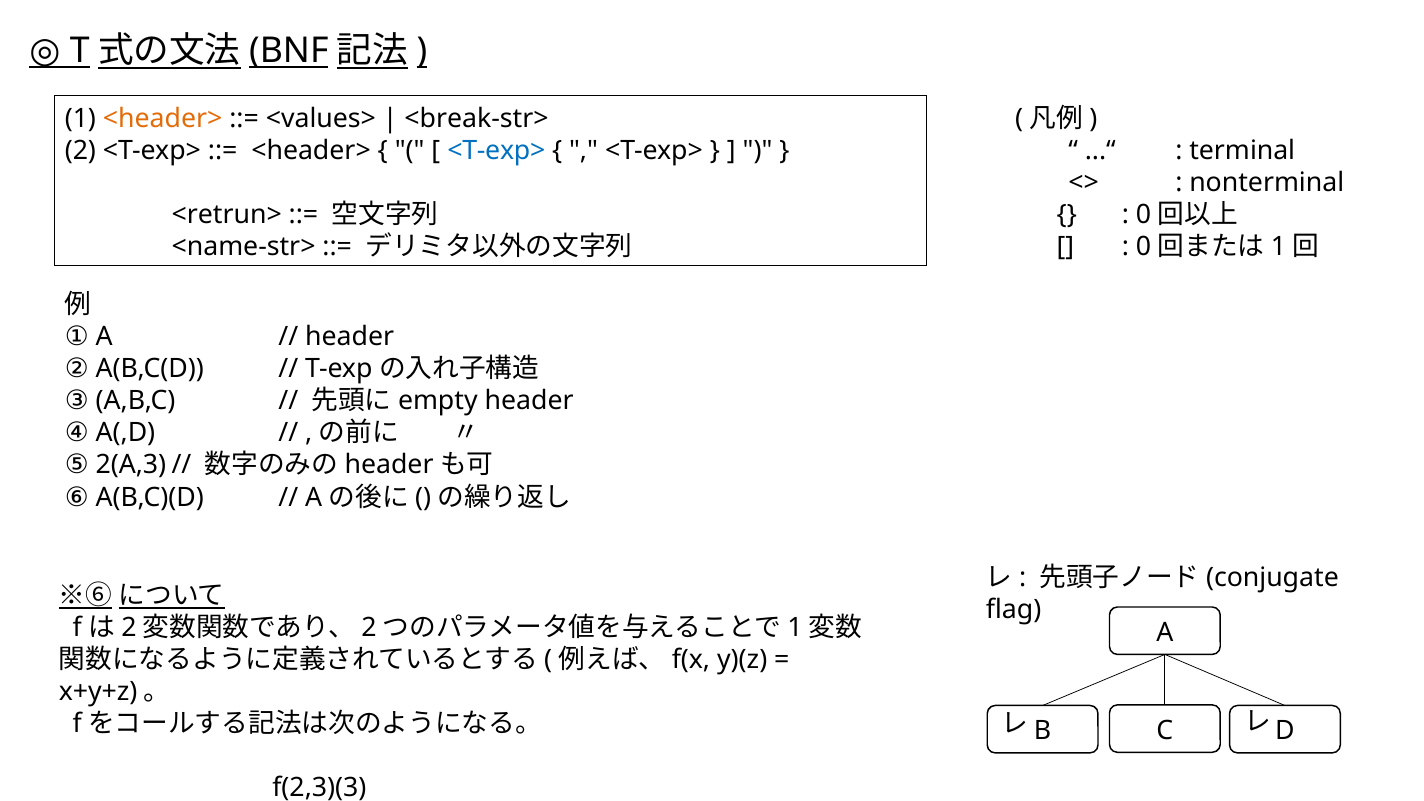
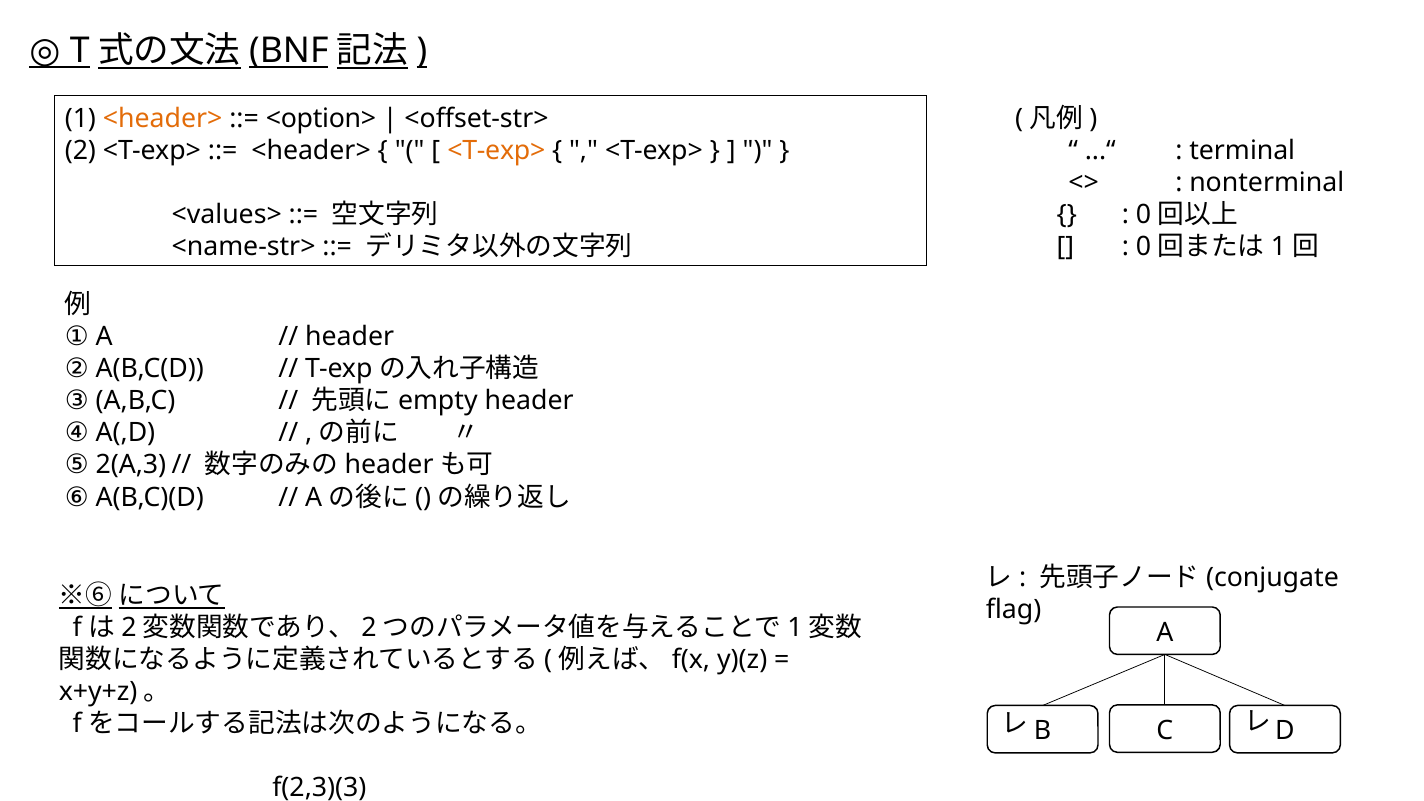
<values>: <values> -> <option>
<break-str>: <break-str> -> <offset-str>
<T-exp> at (496, 150) colour: blue -> orange
<retrun>: <retrun> -> <values>
